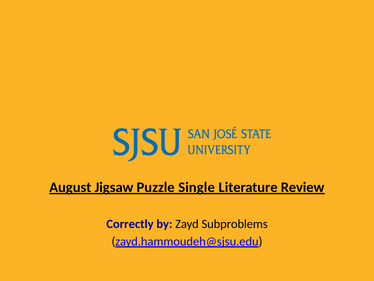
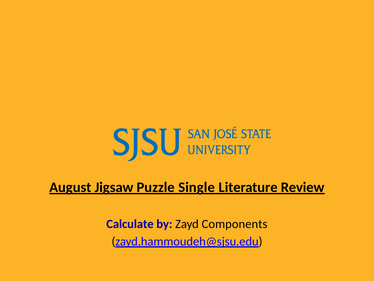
Correctly: Correctly -> Calculate
Subproblems: Subproblems -> Components
